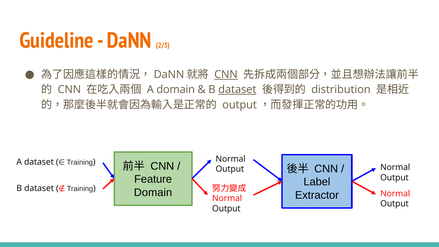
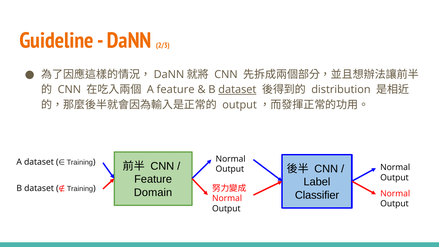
CNN at (226, 75) underline: present -> none
A domain: domain -> feature
Extractor: Extractor -> Classifier
